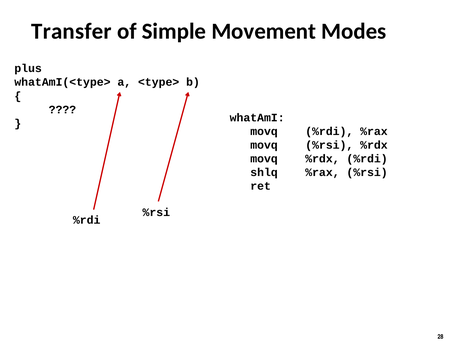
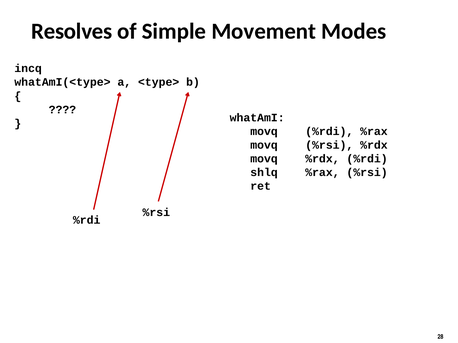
Transfer: Transfer -> Resolves
plus: plus -> incq
